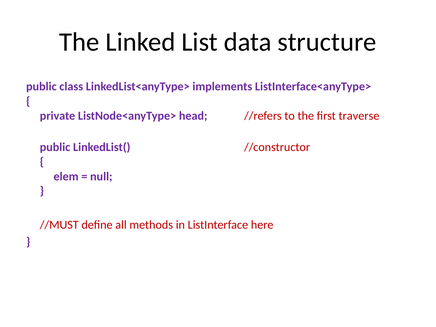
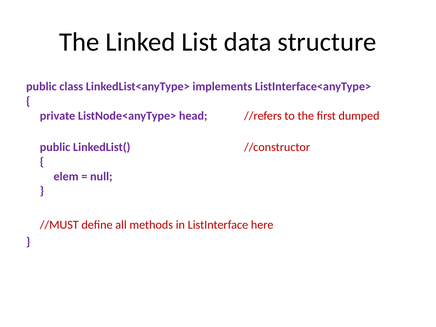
traverse: traverse -> dumped
